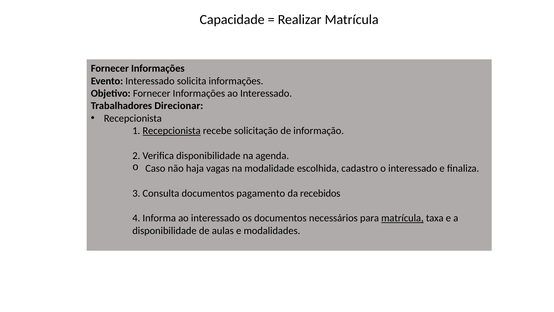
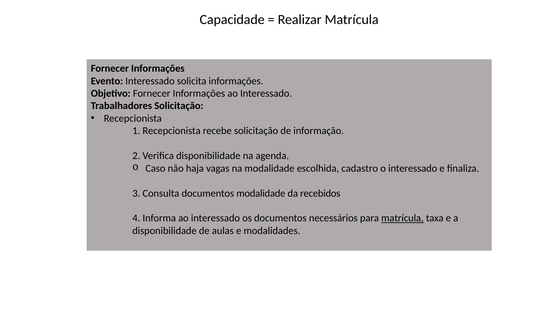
Trabalhadores Direcionar: Direcionar -> Solicitação
Recepcionista at (172, 131) underline: present -> none
documentos pagamento: pagamento -> modalidade
